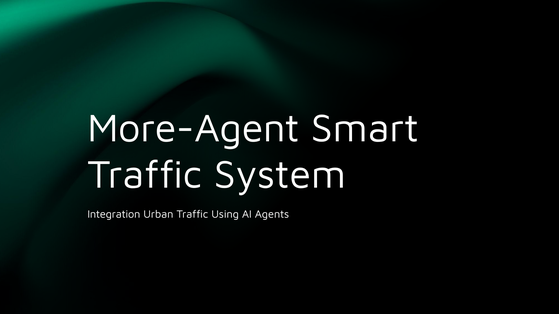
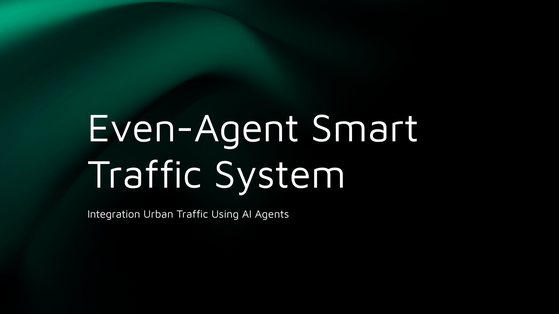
More-Agent: More-Agent -> Even-Agent
